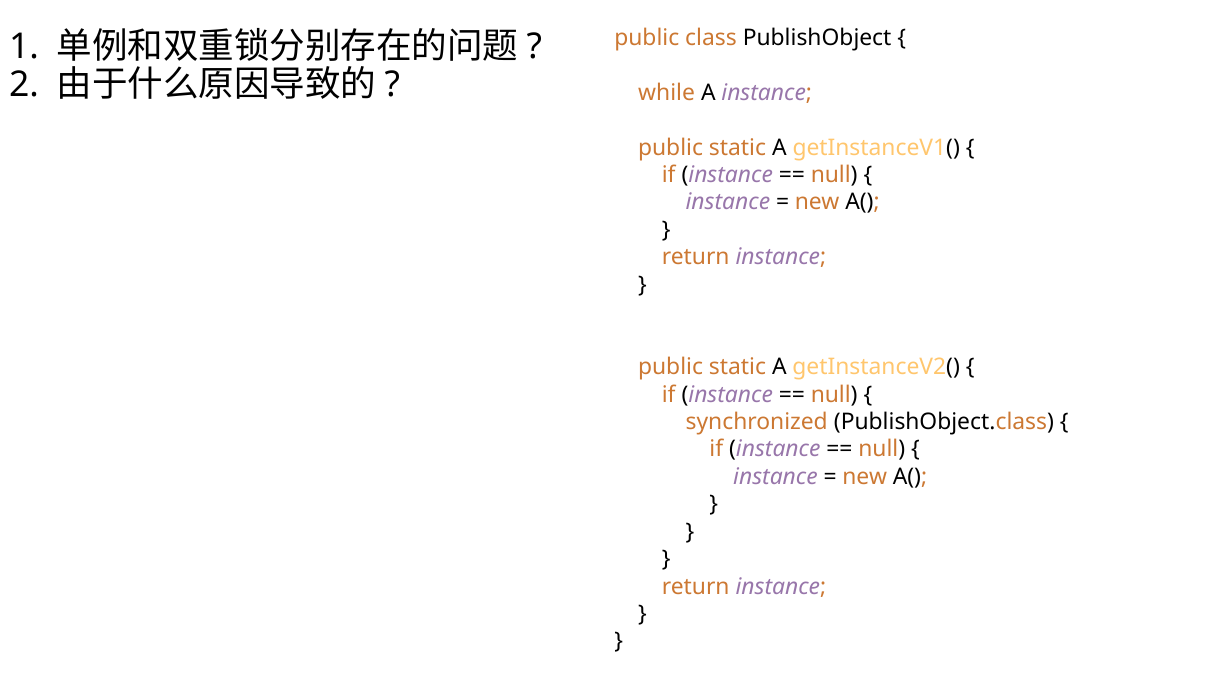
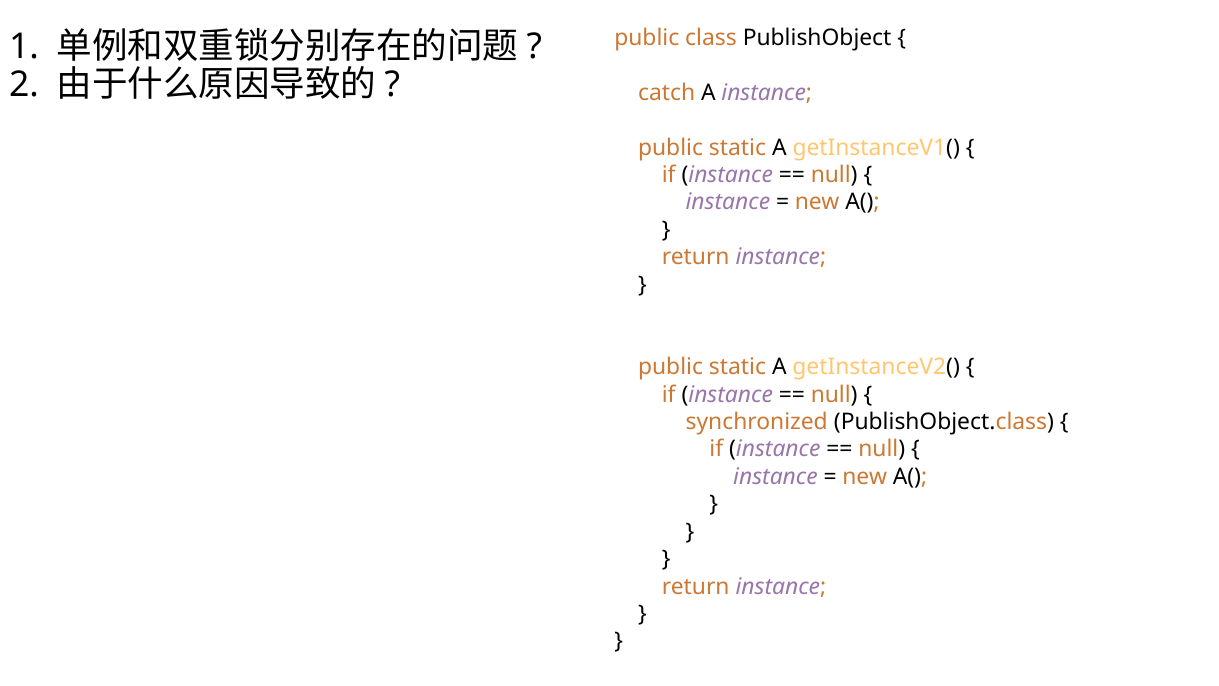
while: while -> catch
